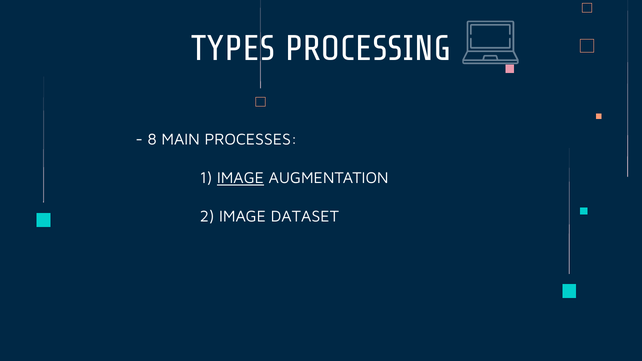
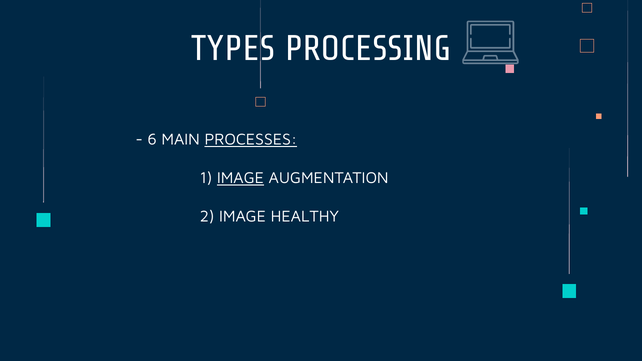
8: 8 -> 6
PROCESSES underline: none -> present
DATASET: DATASET -> HEALTHY
